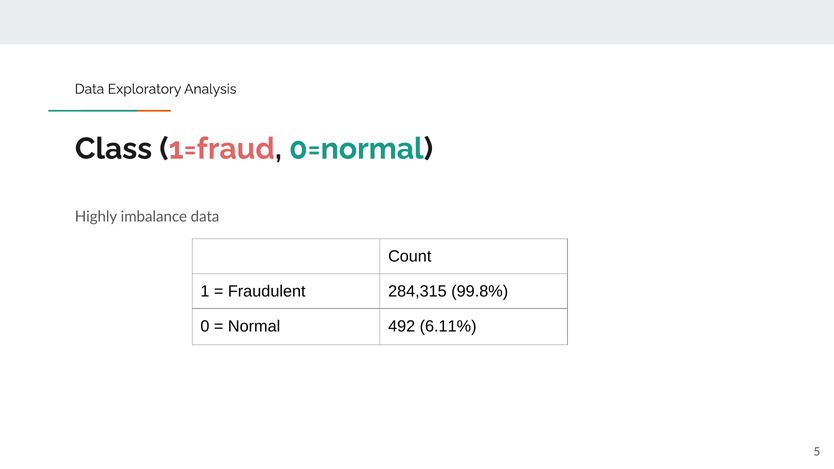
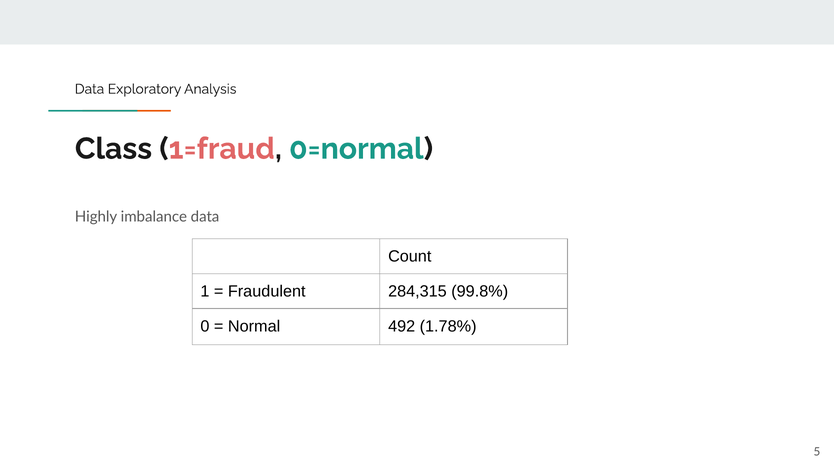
6.11%: 6.11% -> 1.78%
